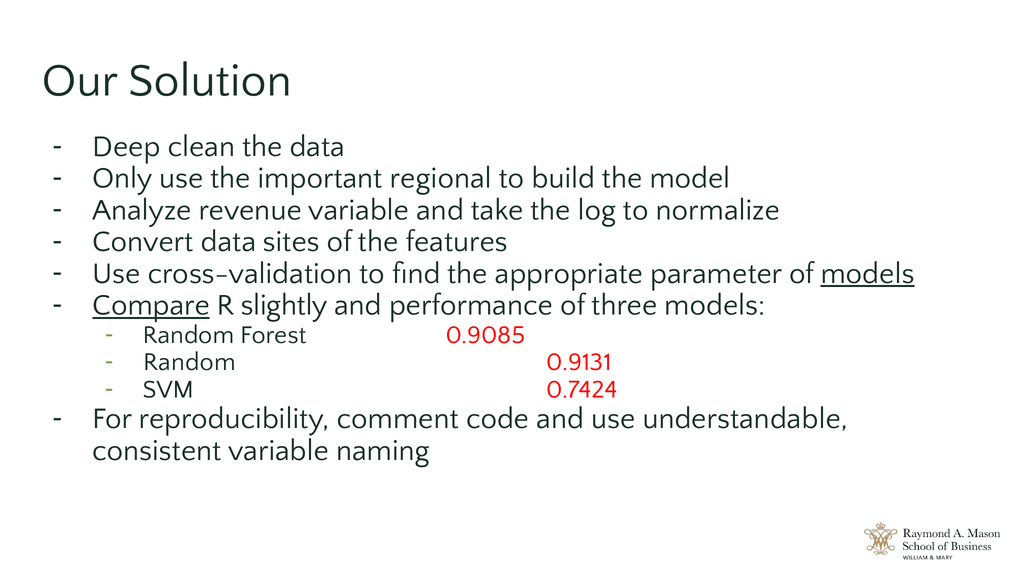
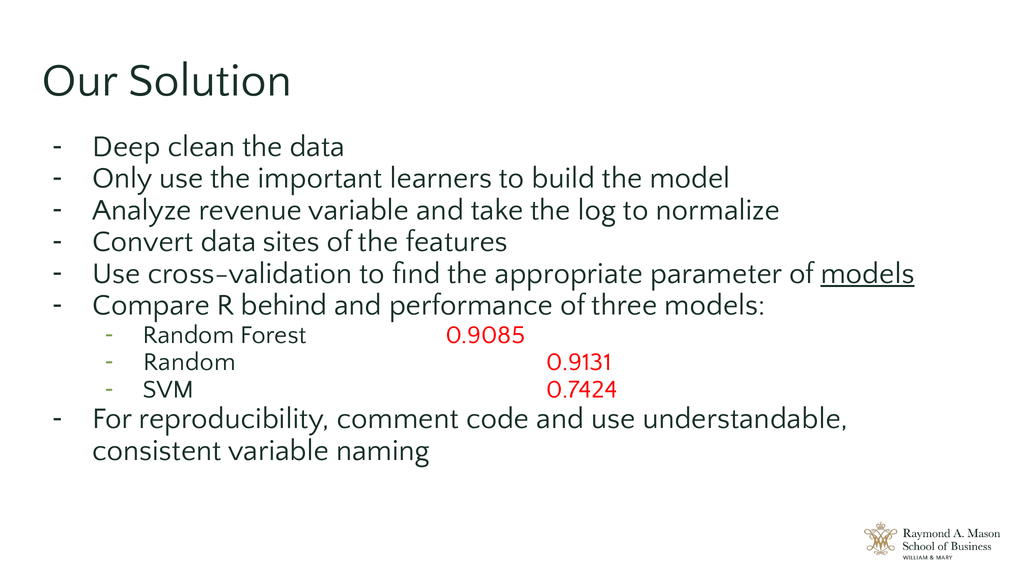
regional: regional -> learners
Compare underline: present -> none
slightly: slightly -> behind
